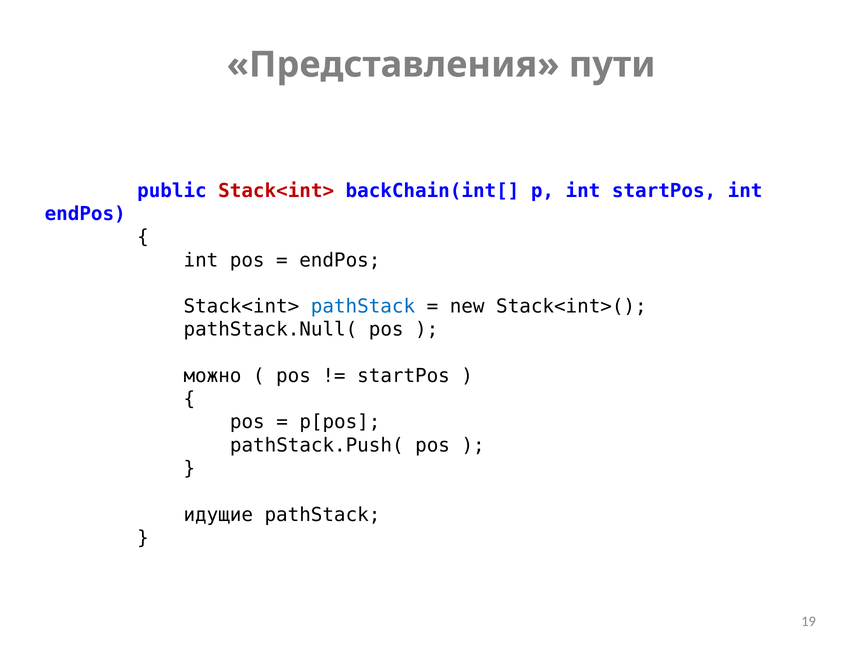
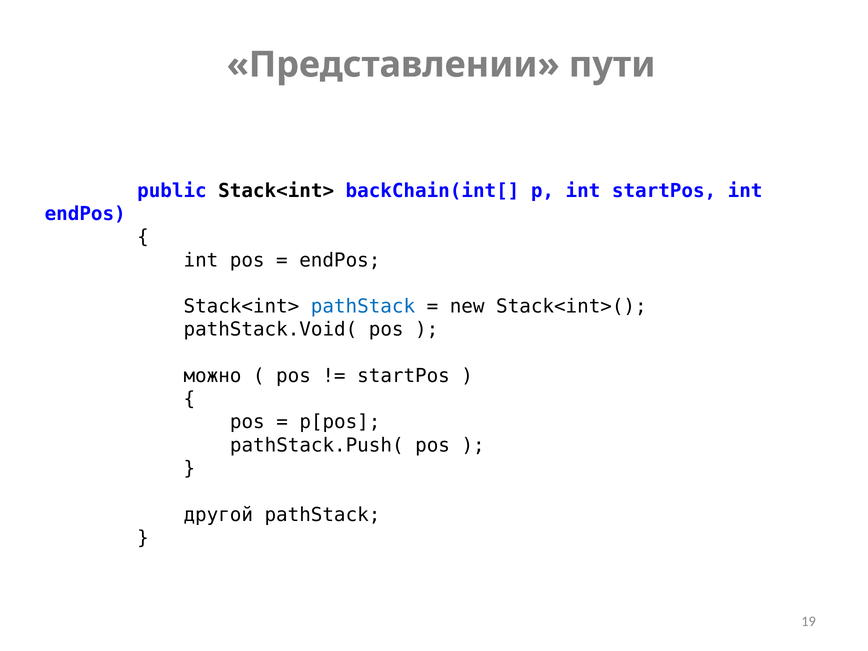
Представления: Представления -> Представлении
Stack<int> at (276, 191) colour: red -> black
pathStack.Null(: pathStack.Null( -> pathStack.Void(
идущие: идущие -> другой
